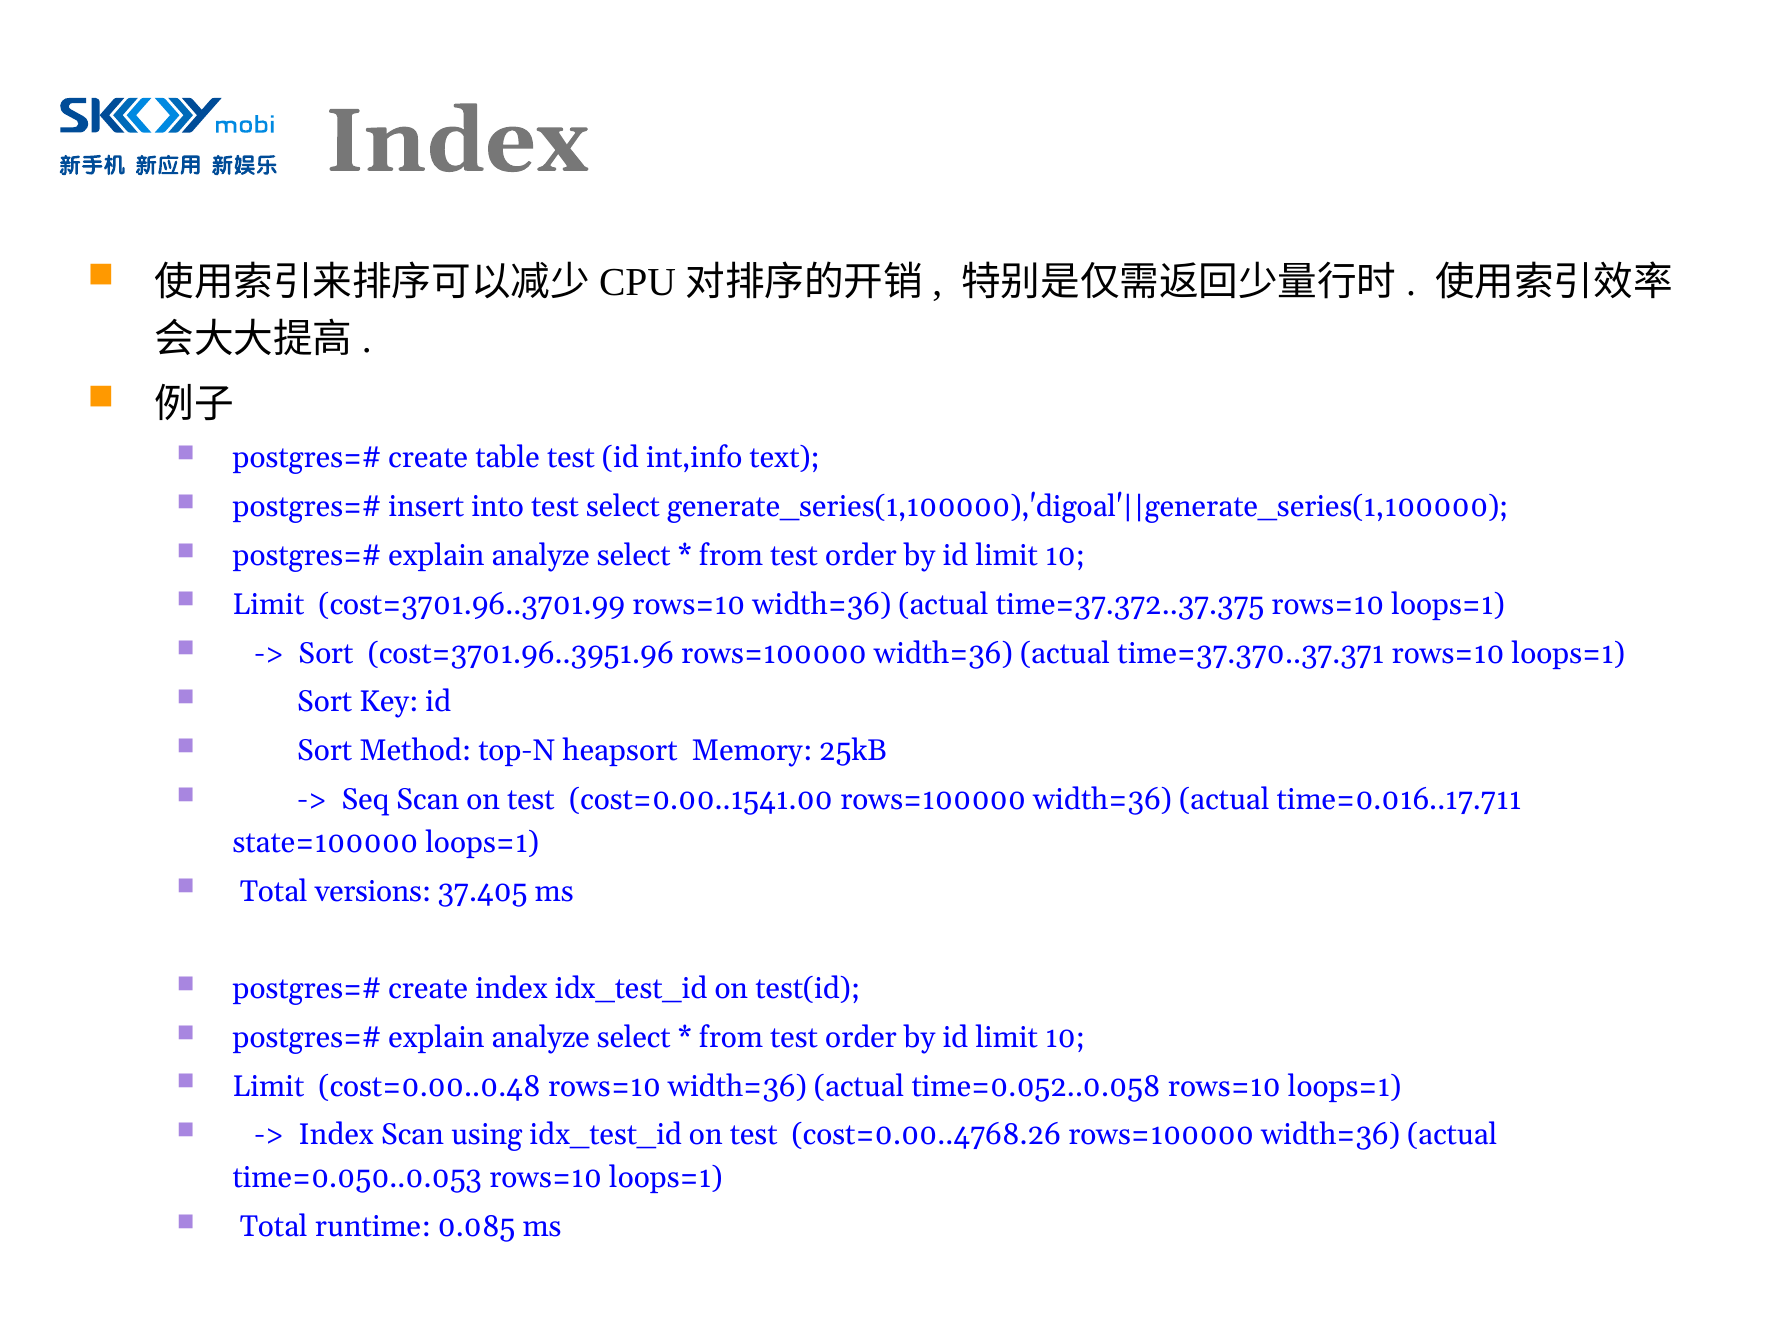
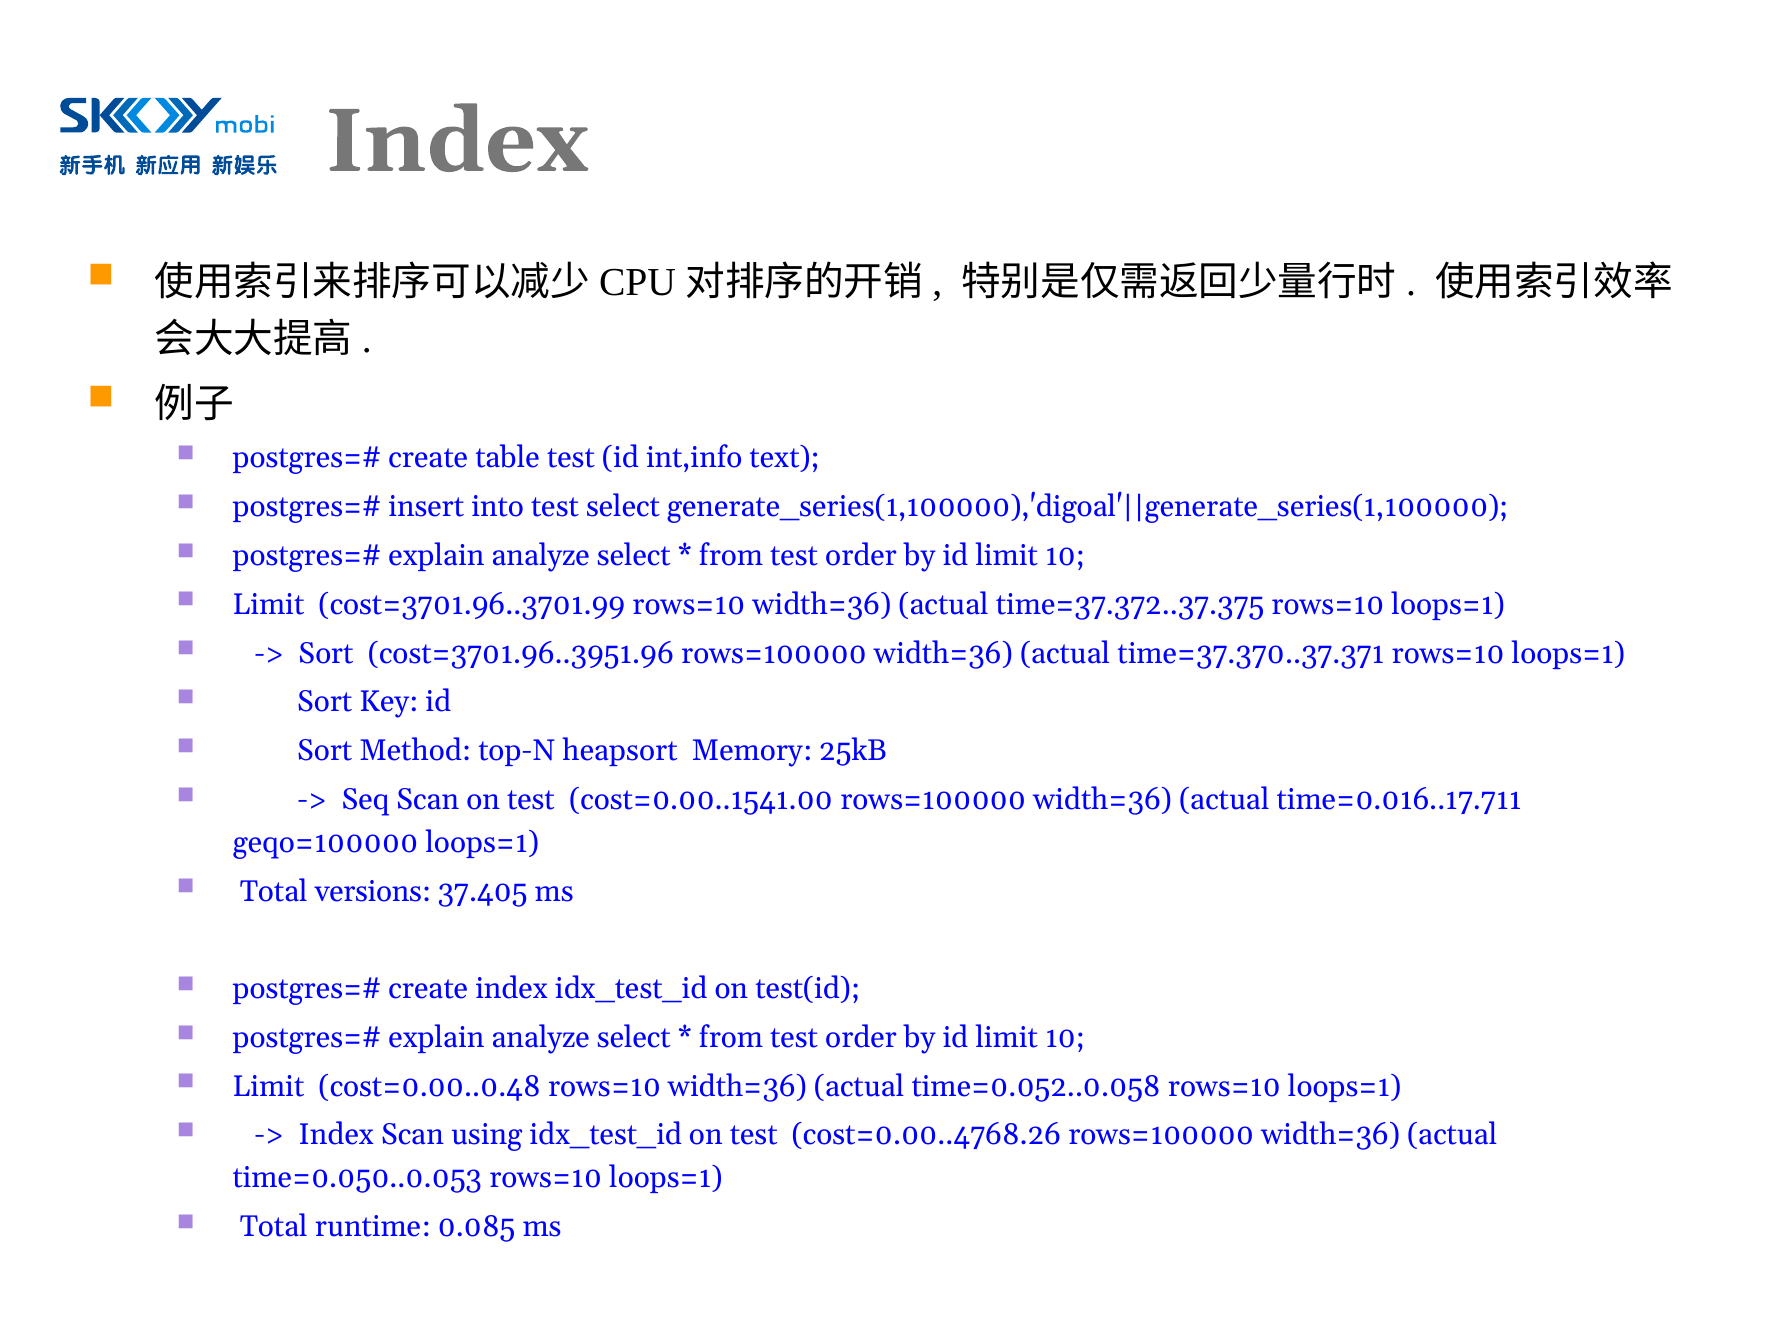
state=100000: state=100000 -> geqo=100000
